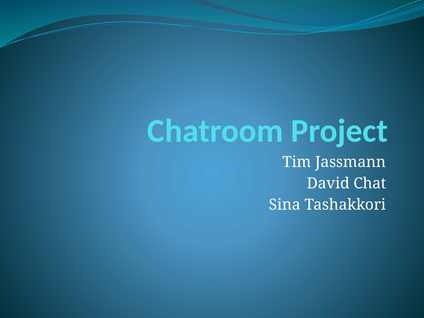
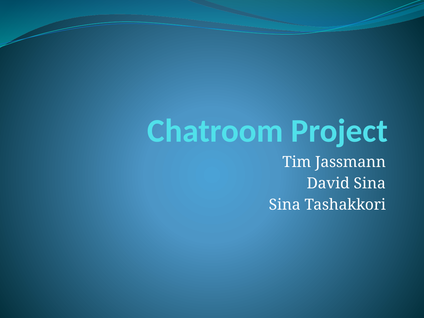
David Chat: Chat -> Sina
